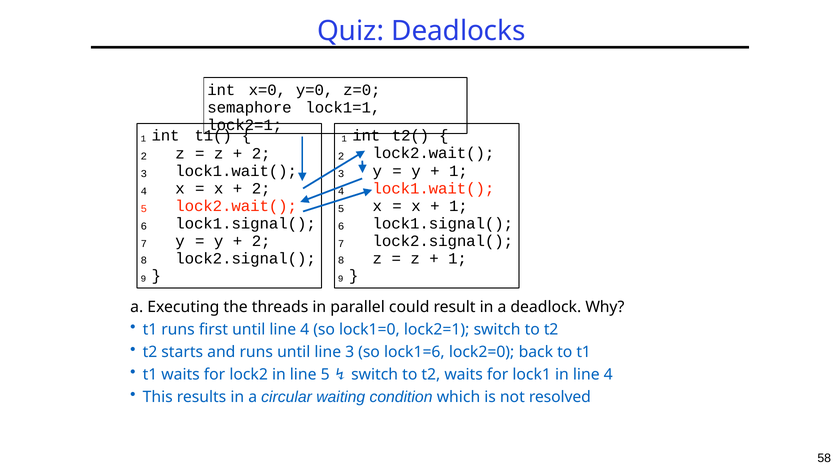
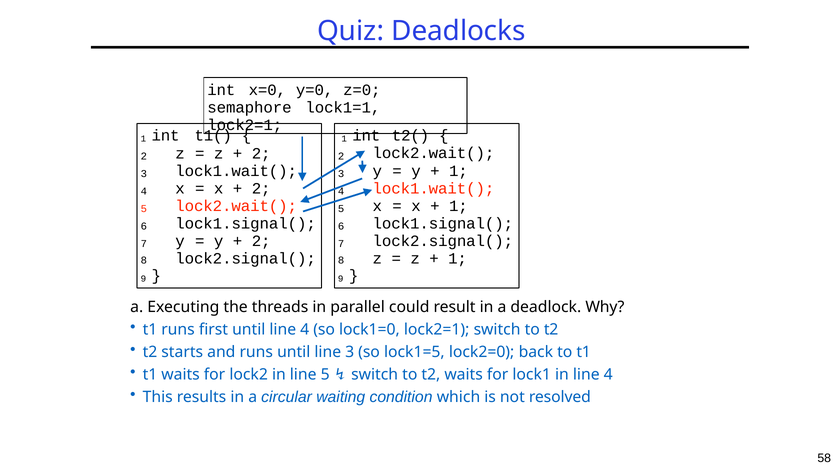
lock1=6: lock1=6 -> lock1=5
